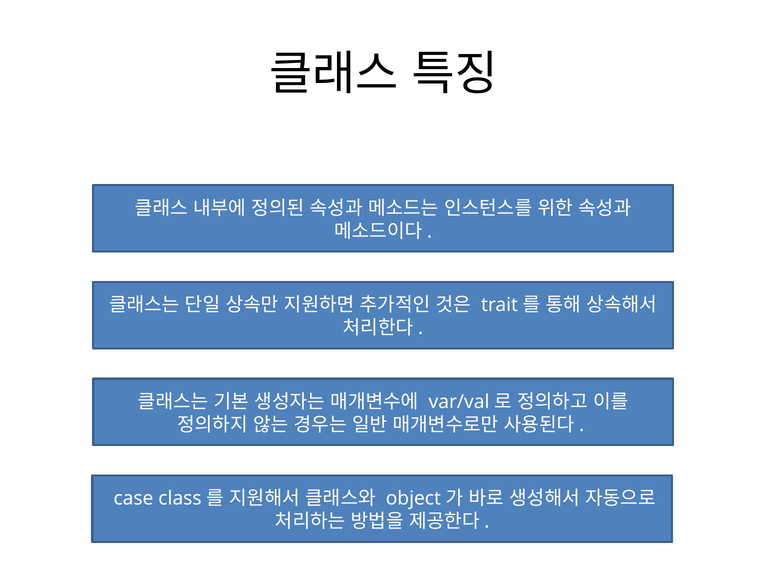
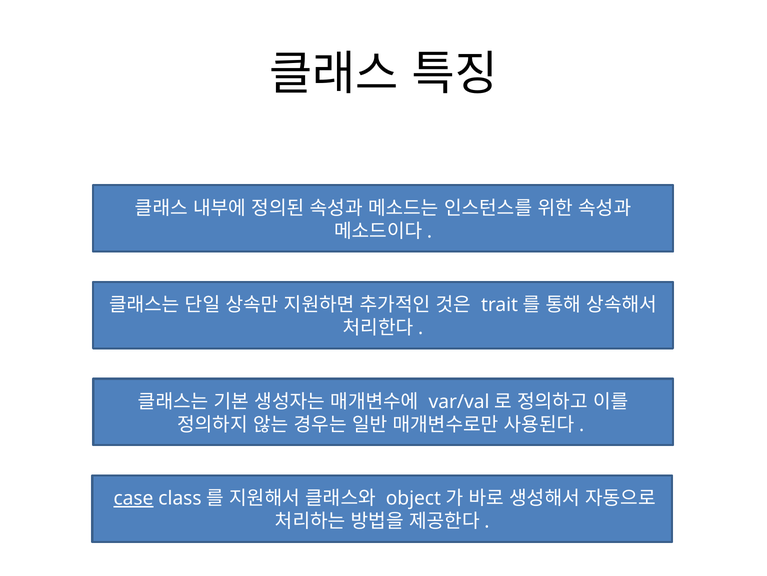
case underline: none -> present
